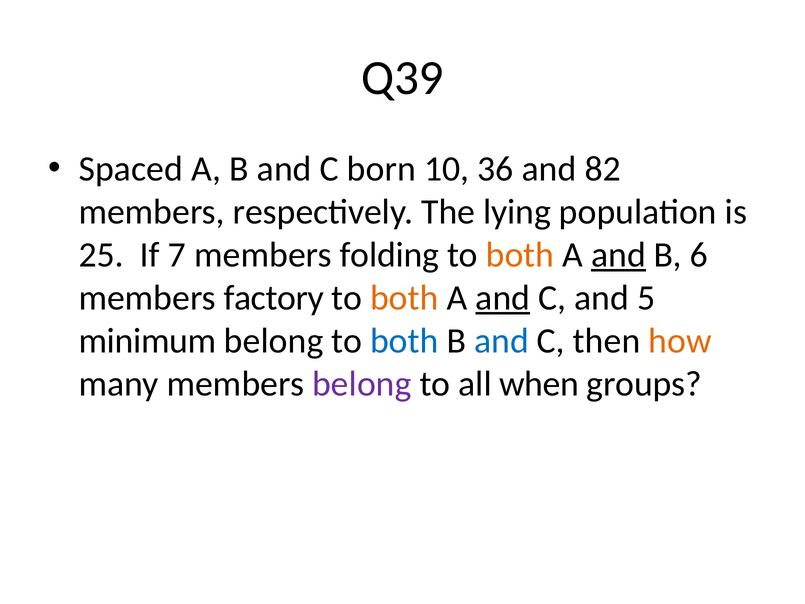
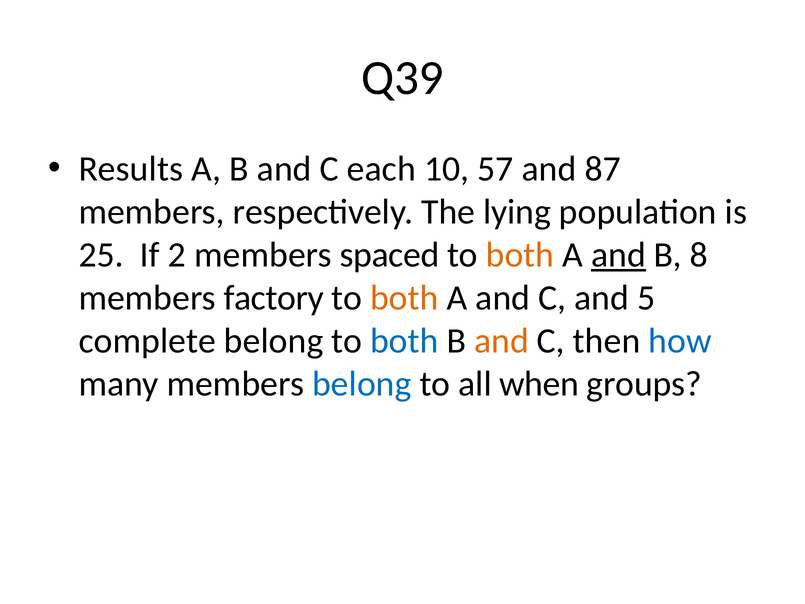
Spaced: Spaced -> Results
born: born -> each
36: 36 -> 57
82: 82 -> 87
7: 7 -> 2
folding: folding -> spaced
6: 6 -> 8
and at (503, 298) underline: present -> none
minimum: minimum -> complete
and at (502, 341) colour: blue -> orange
how colour: orange -> blue
belong at (362, 384) colour: purple -> blue
